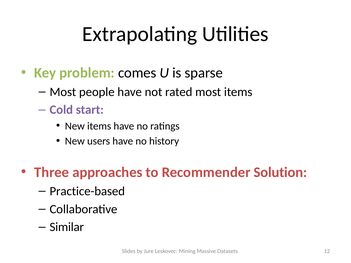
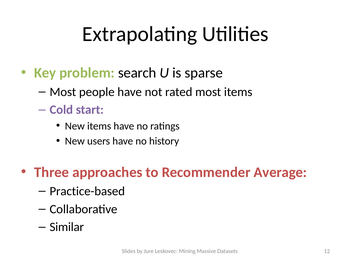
comes: comes -> search
Solution: Solution -> Average
